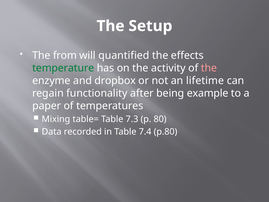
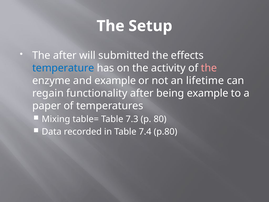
The from: from -> after
quantified: quantified -> submitted
temperature colour: green -> blue
and dropbox: dropbox -> example
